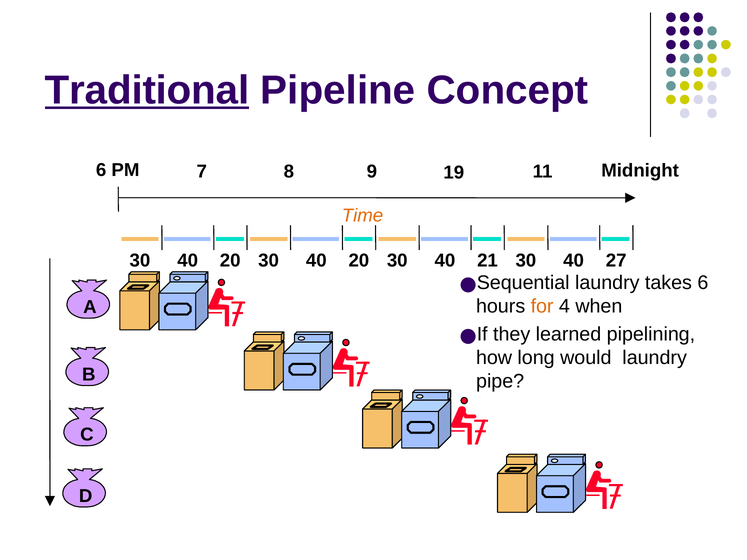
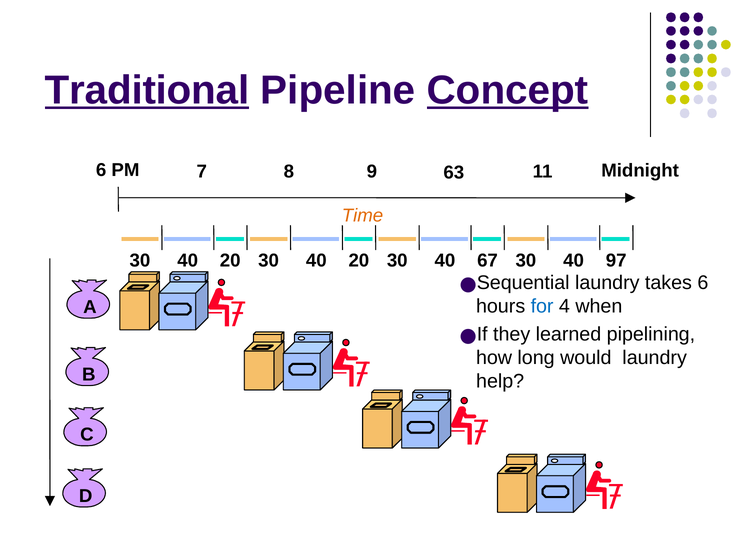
Concept underline: none -> present
19: 19 -> 63
21: 21 -> 67
27: 27 -> 97
for colour: orange -> blue
pipe: pipe -> help
